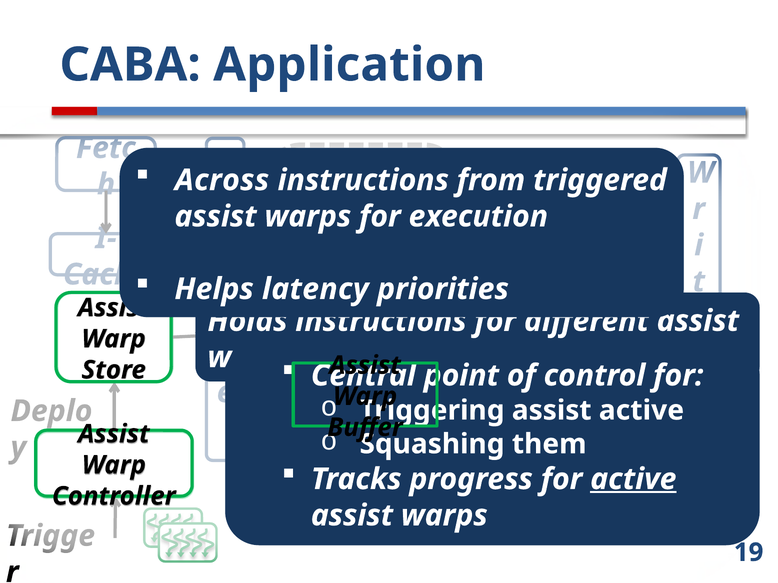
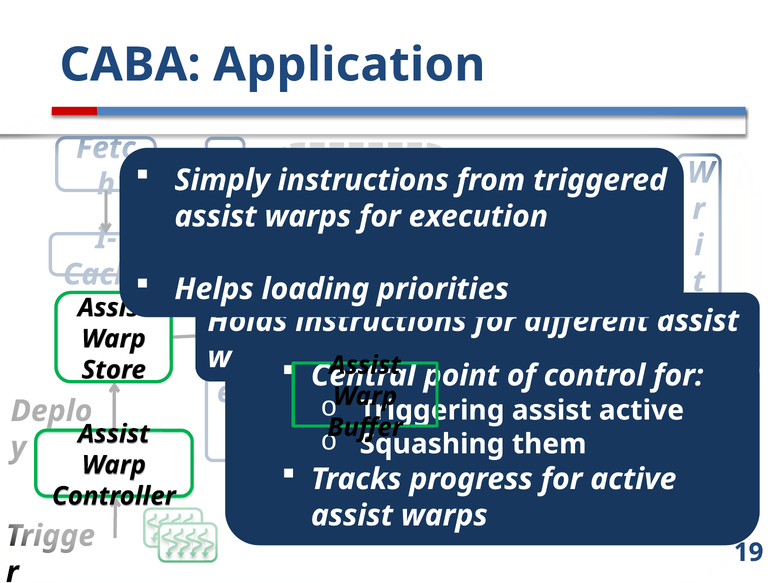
Across: Across -> Simply
latency: latency -> loading
active at (633, 480) underline: present -> none
